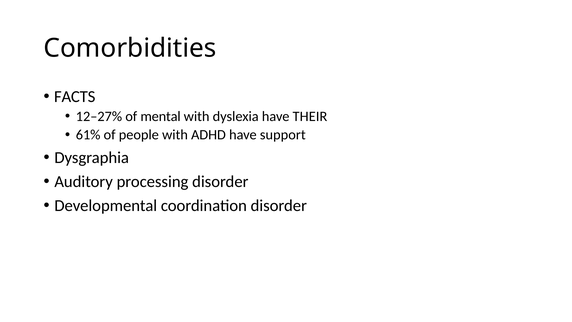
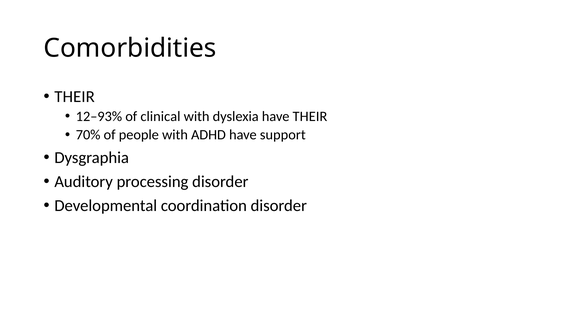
FACTS at (75, 97): FACTS -> THEIR
12–27%: 12–27% -> 12–93%
mental: mental -> clinical
61%: 61% -> 70%
